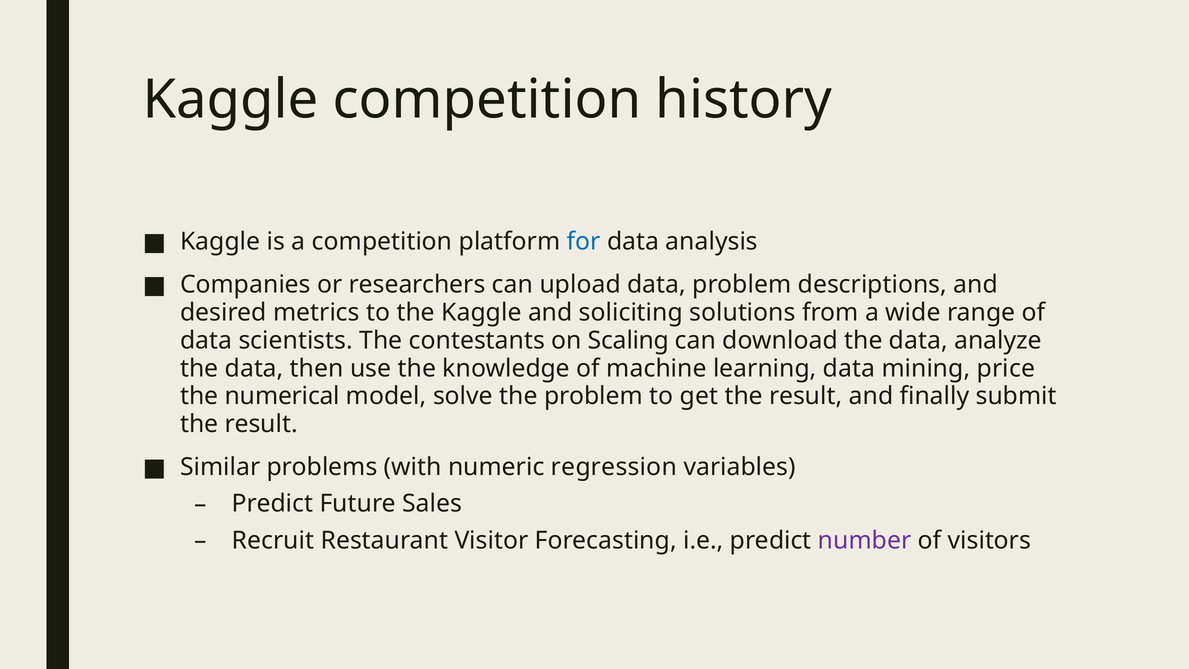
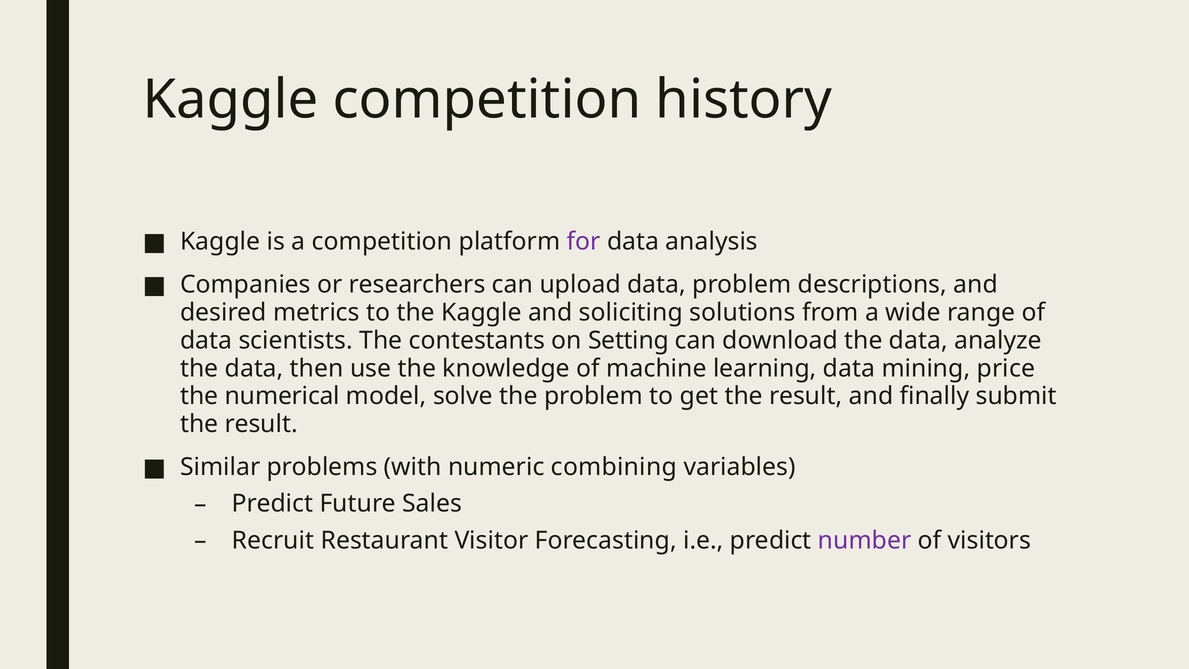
for colour: blue -> purple
Scaling: Scaling -> Setting
regression: regression -> combining
